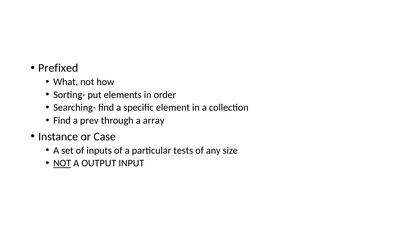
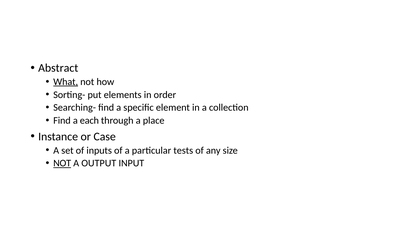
Prefixed: Prefixed -> Abstract
What underline: none -> present
prev: prev -> each
array: array -> place
